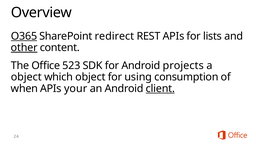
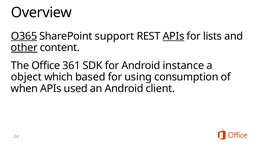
redirect: redirect -> support
APIs at (174, 36) underline: none -> present
523: 523 -> 361
projects: projects -> instance
which object: object -> based
your: your -> used
client underline: present -> none
